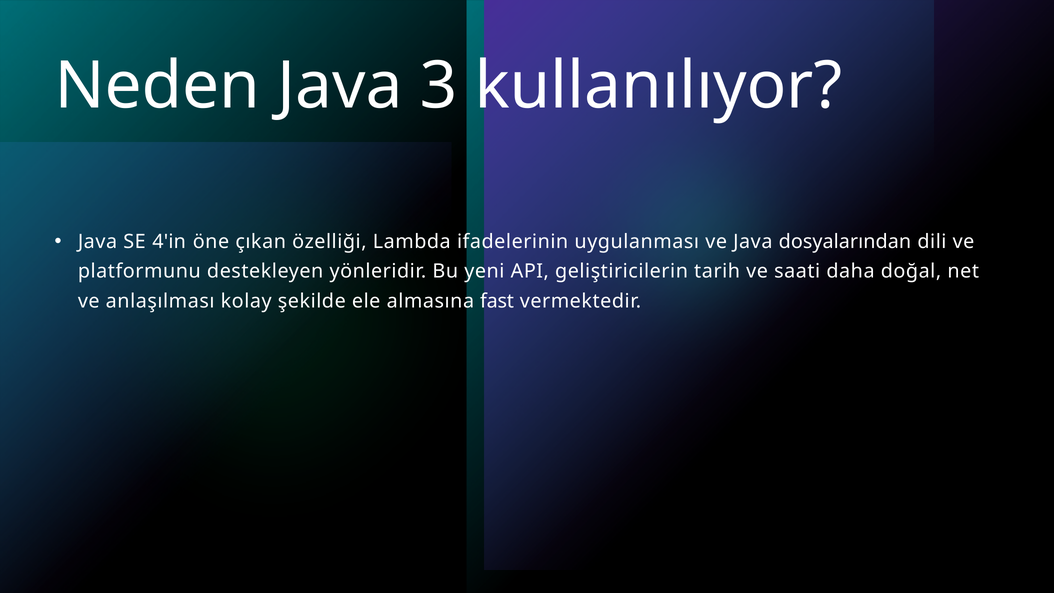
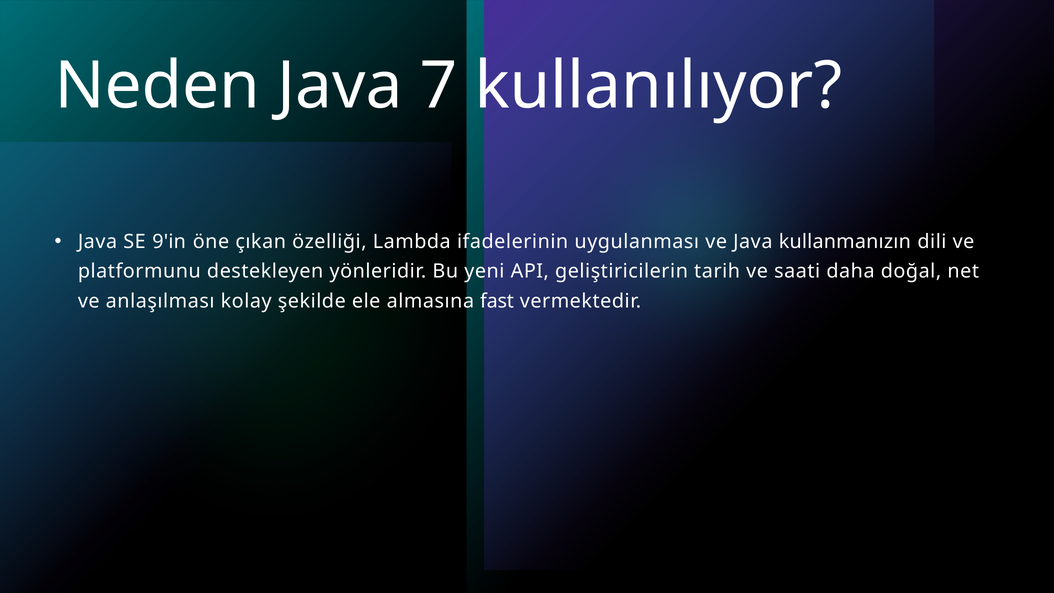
3: 3 -> 7
4'in: 4'in -> 9'in
dosyalarından: dosyalarından -> kullanmanızın
